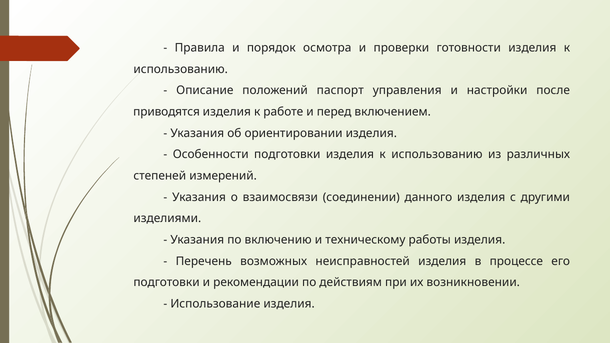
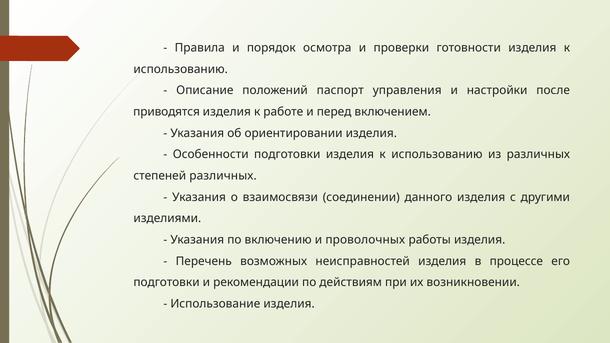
степеней измерений: измерений -> различных
техническому: техническому -> проволочных
